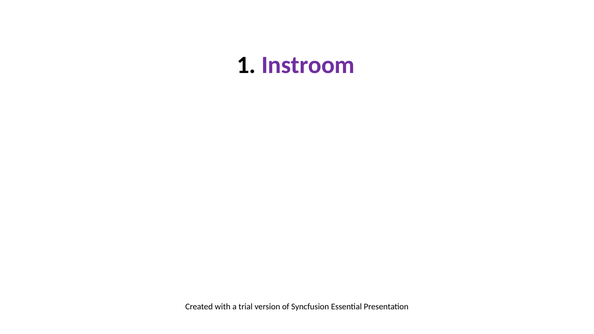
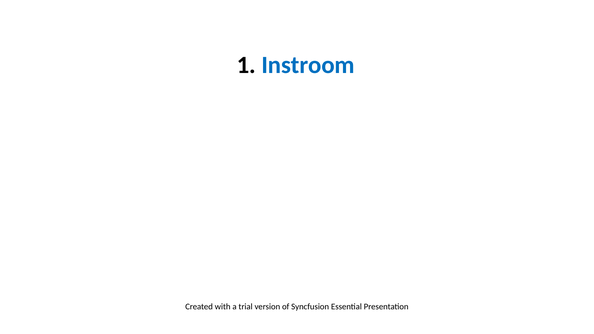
Instroom colour: purple -> blue
